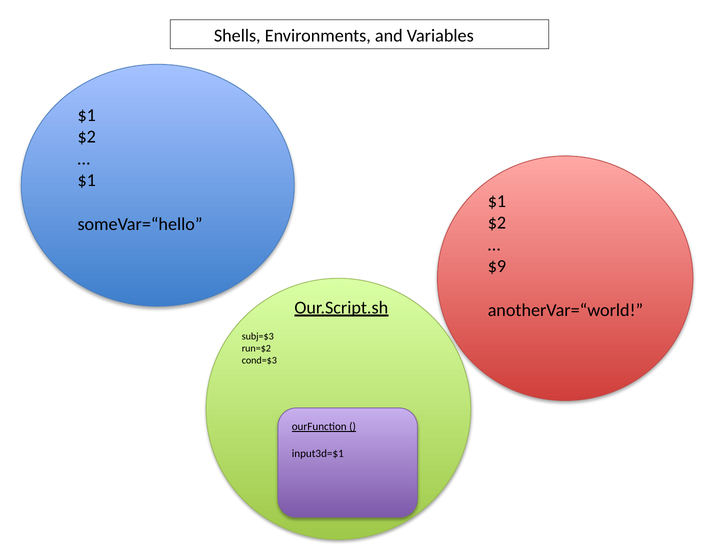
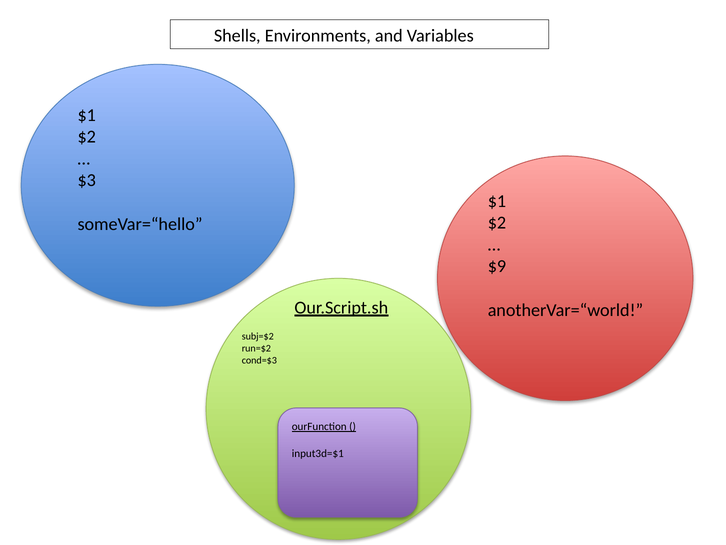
$1 at (87, 180): $1 -> $3
subj=$3: subj=$3 -> subj=$2
